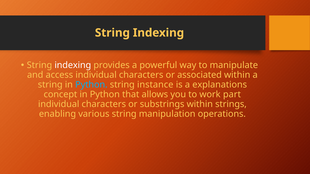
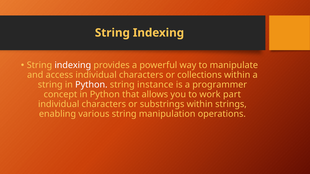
associated: associated -> collections
Python at (91, 85) colour: light blue -> white
explanations: explanations -> programmer
